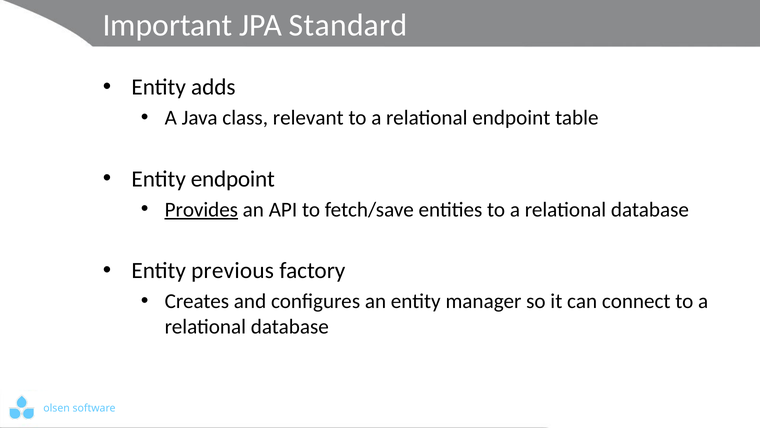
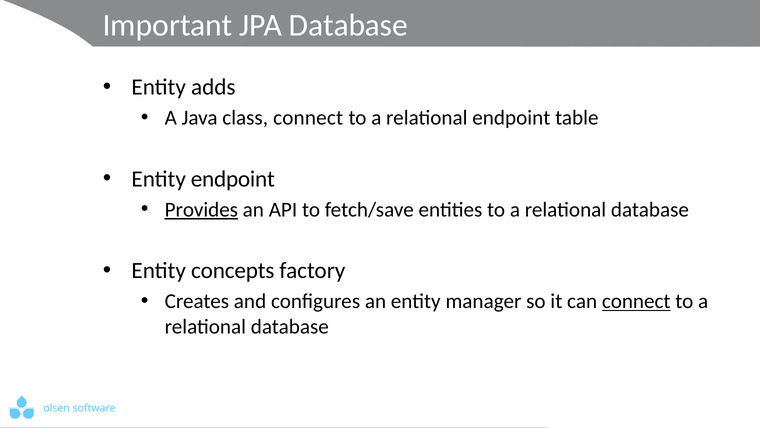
JPA Standard: Standard -> Database
class relevant: relevant -> connect
previous: previous -> concepts
connect at (636, 301) underline: none -> present
